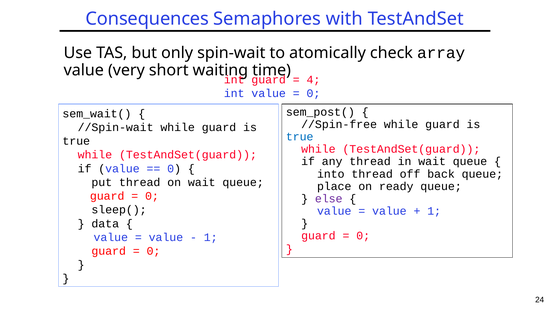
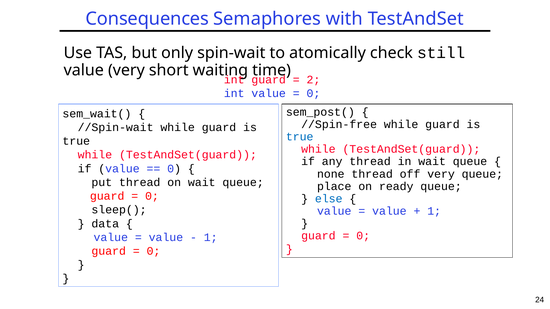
array: array -> still
4: 4 -> 2
into: into -> none
off back: back -> very
else colour: purple -> blue
